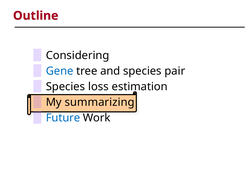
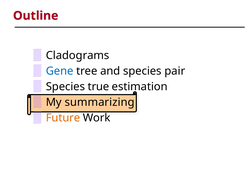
Considering: Considering -> Cladograms
loss: loss -> true
Future colour: blue -> orange
